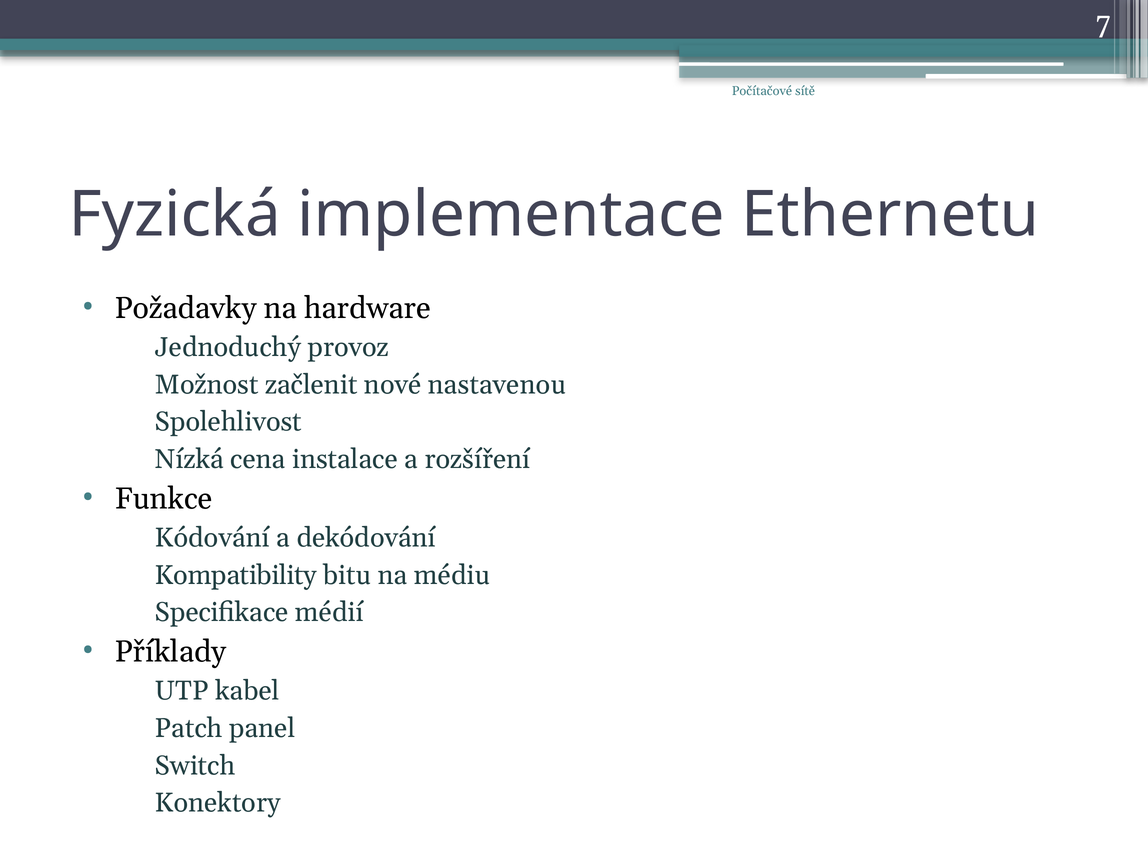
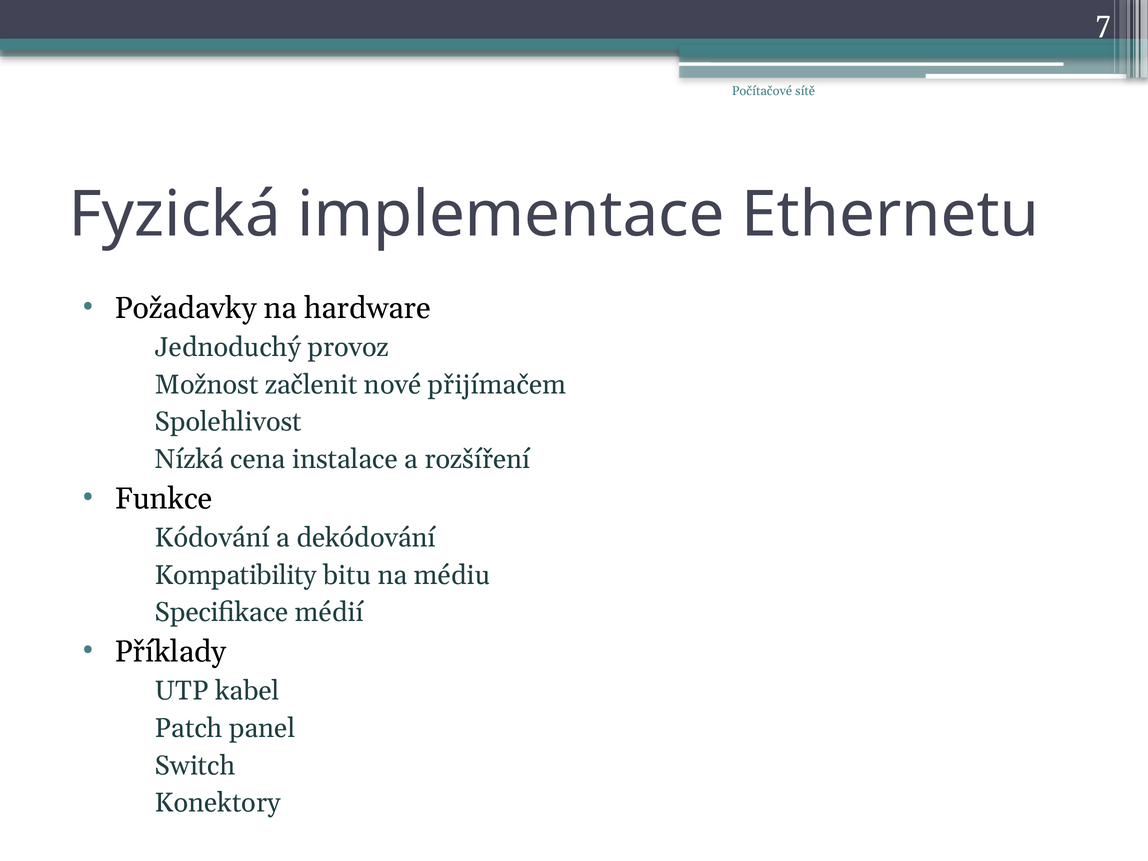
nastavenou: nastavenou -> přijímačem
